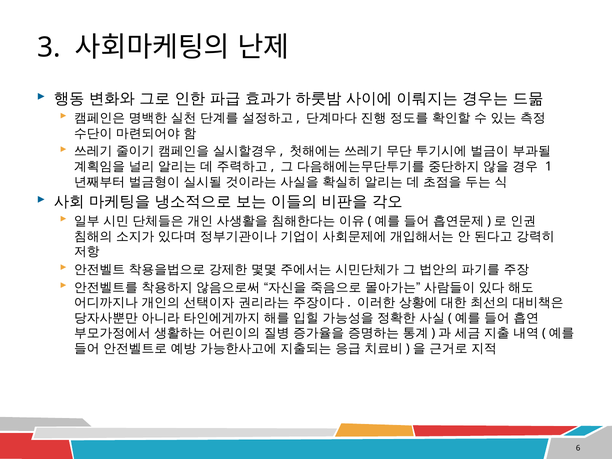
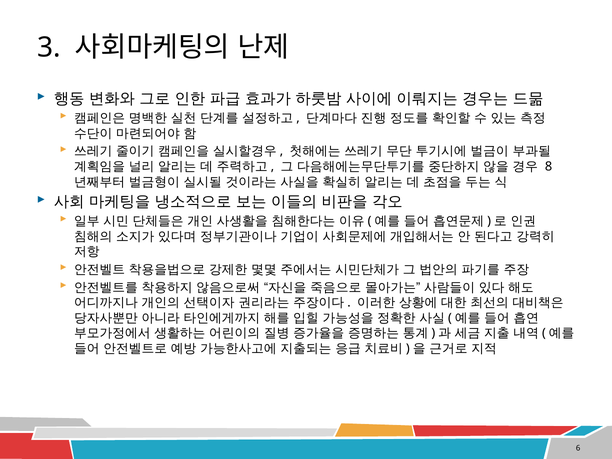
1: 1 -> 8
